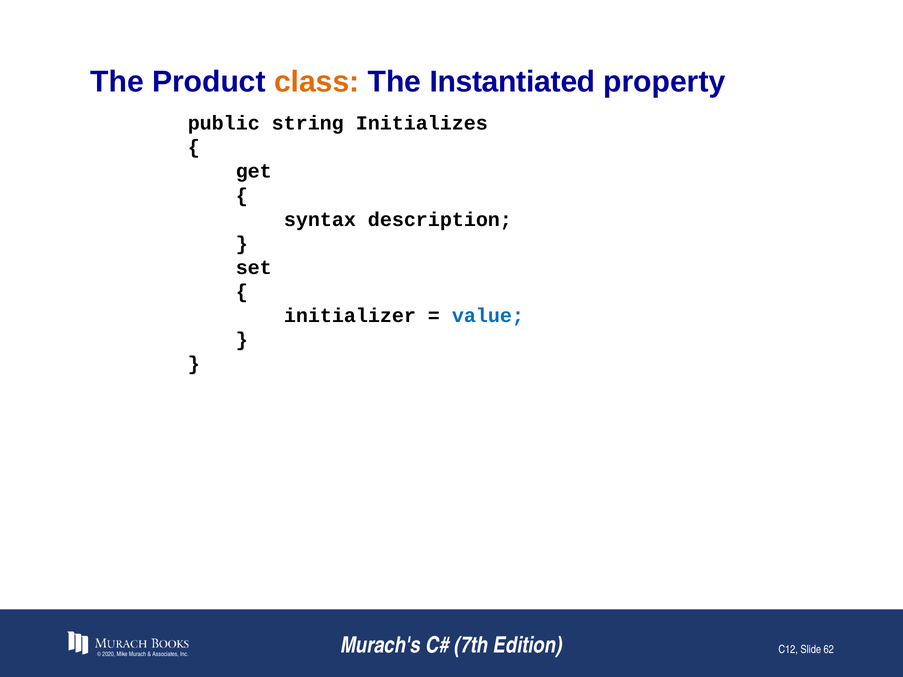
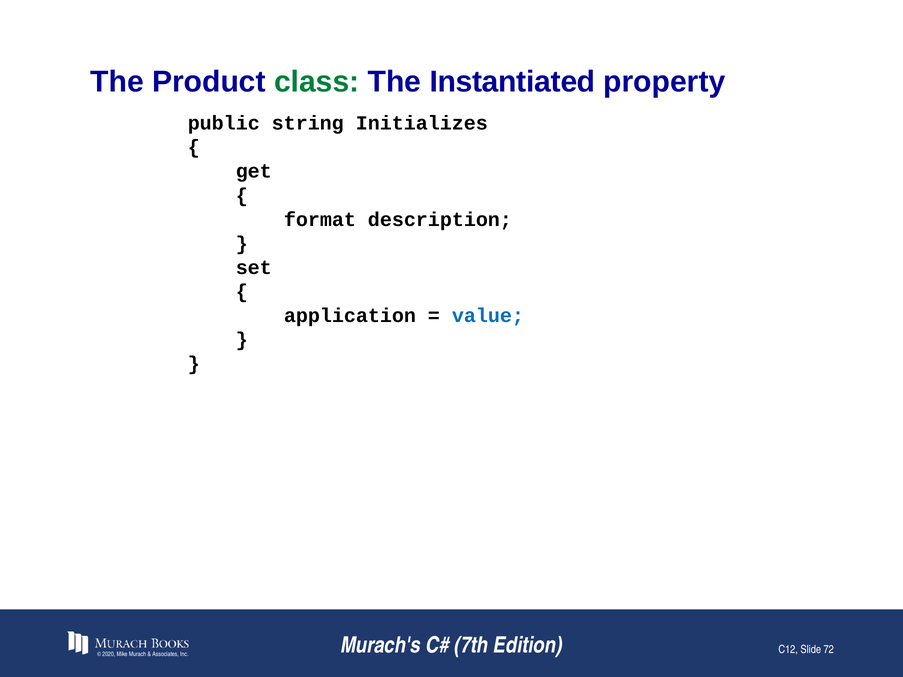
class colour: orange -> green
syntax: syntax -> format
initializer: initializer -> application
62: 62 -> 72
